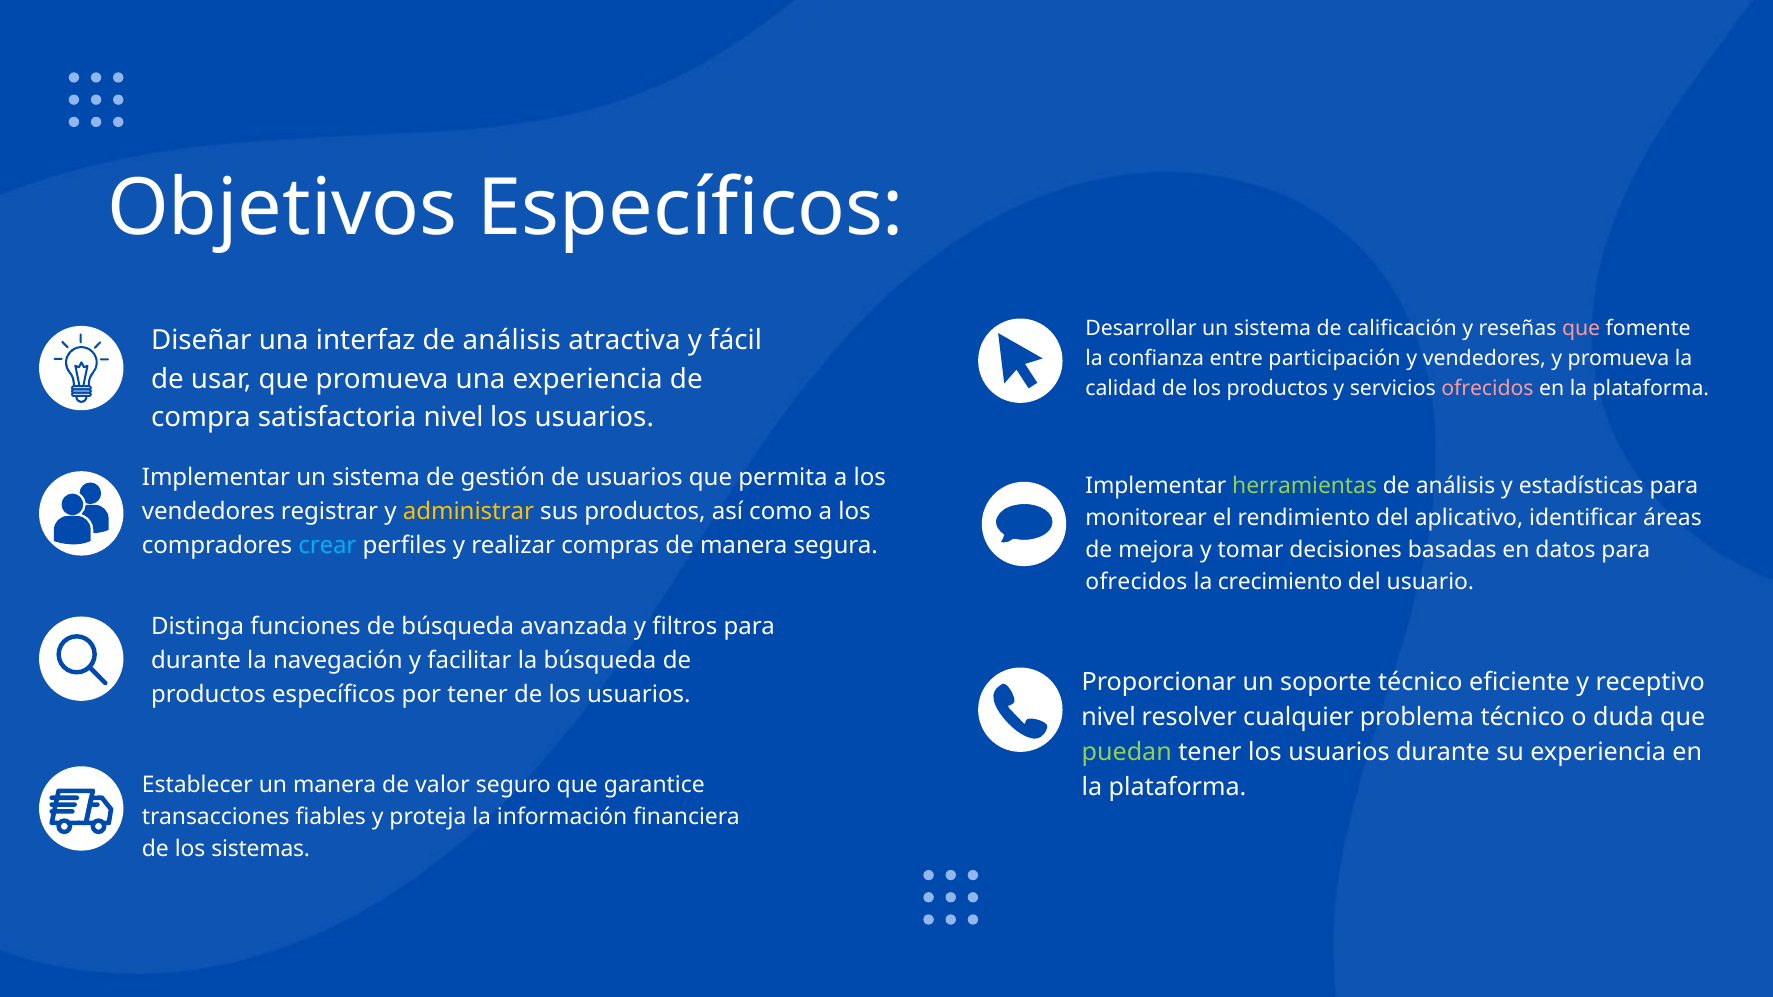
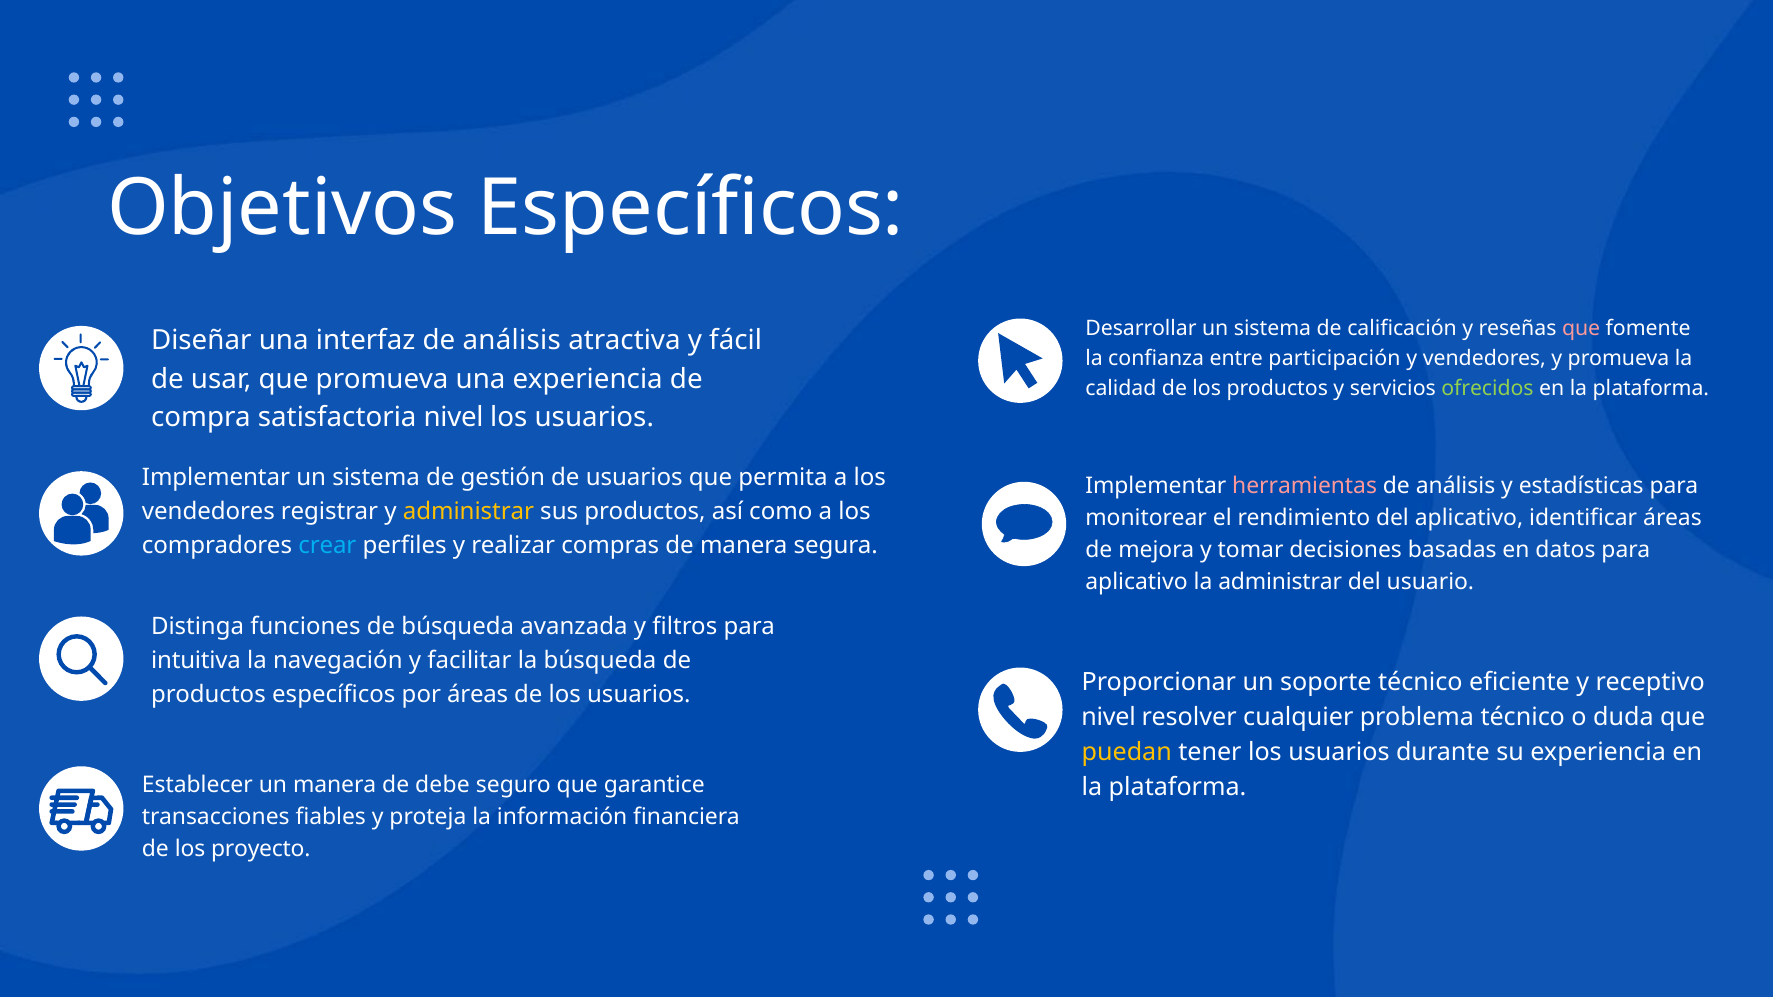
ofrecidos at (1487, 388) colour: pink -> light green
herramientas colour: light green -> pink
ofrecidos at (1136, 582): ofrecidos -> aplicativo
la crecimiento: crecimiento -> administrar
durante at (196, 661): durante -> intuitiva
por tener: tener -> áreas
puedan colour: light green -> yellow
valor: valor -> debe
sistemas: sistemas -> proyecto
